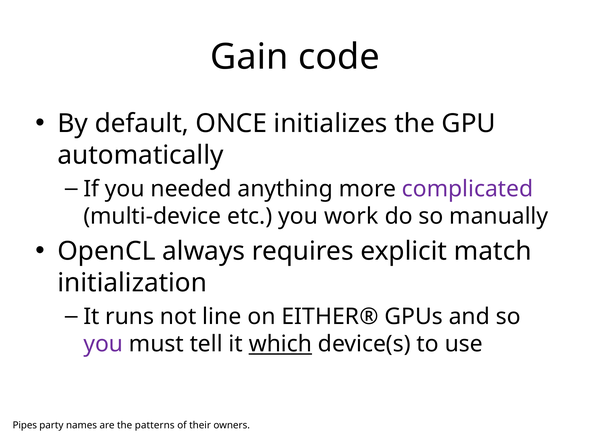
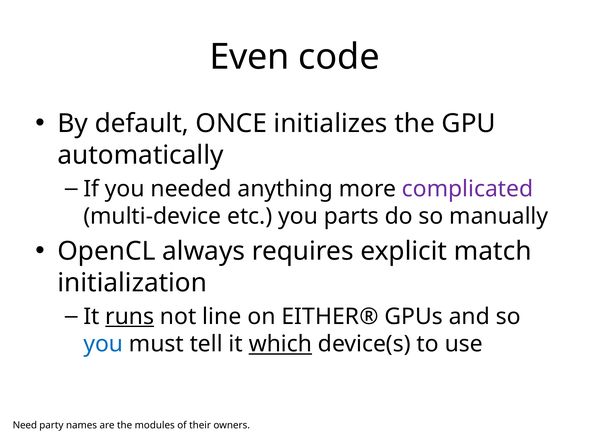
Gain: Gain -> Even
work: work -> parts
runs underline: none -> present
you at (103, 344) colour: purple -> blue
Pipes: Pipes -> Need
patterns: patterns -> modules
